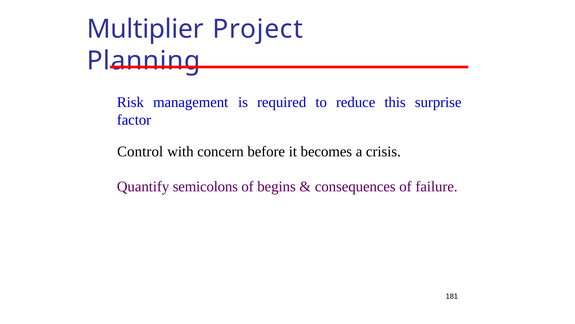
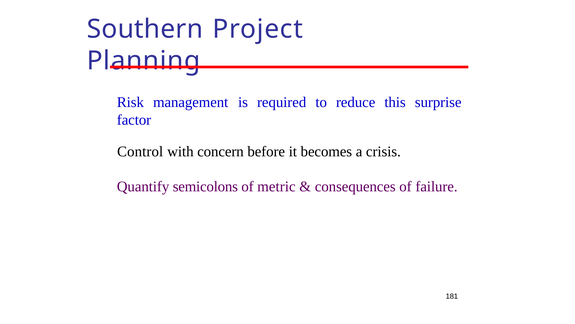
Multiplier: Multiplier -> Southern
begins: begins -> metric
